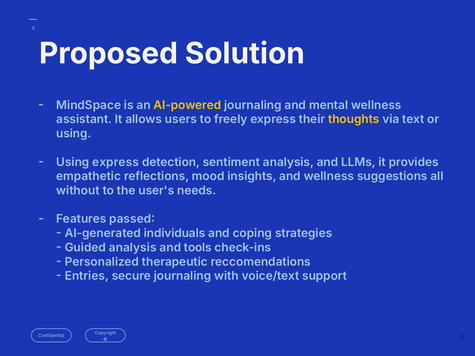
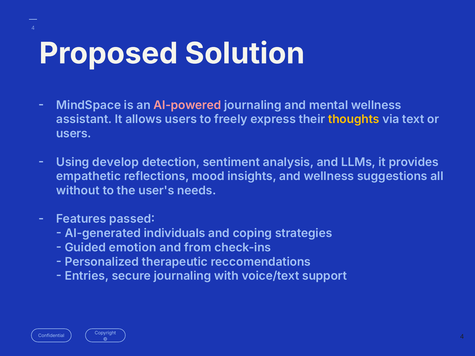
AI-powered colour: yellow -> pink
using at (74, 134): using -> users
Using express: express -> develop
Guided analysis: analysis -> emotion
tools: tools -> from
